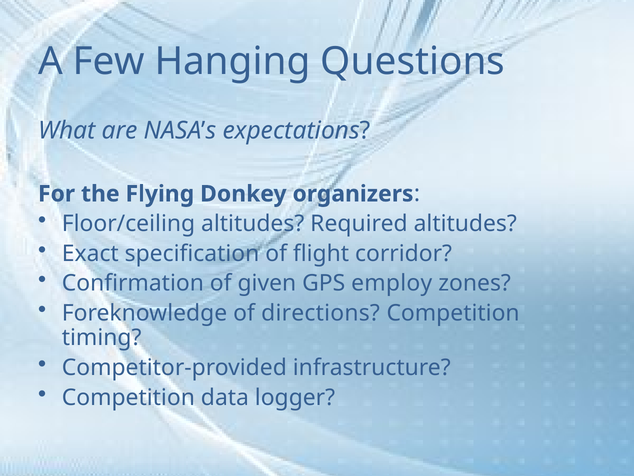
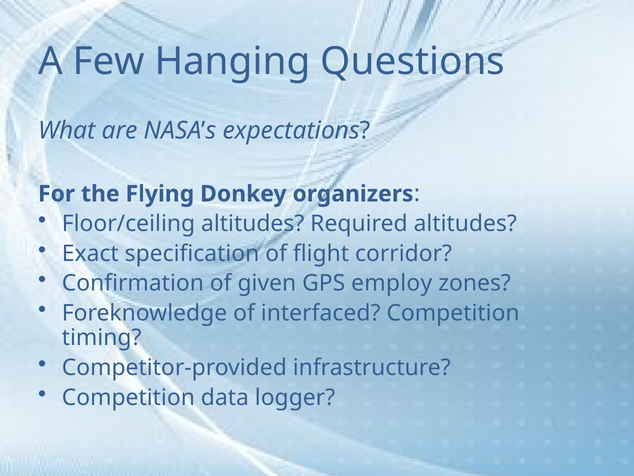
directions: directions -> interfaced
